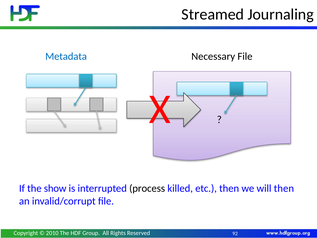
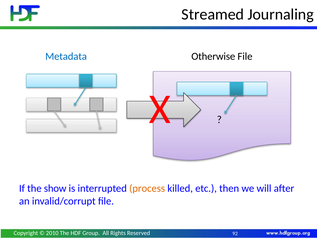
Necessary: Necessary -> Otherwise
process colour: black -> orange
will then: then -> after
